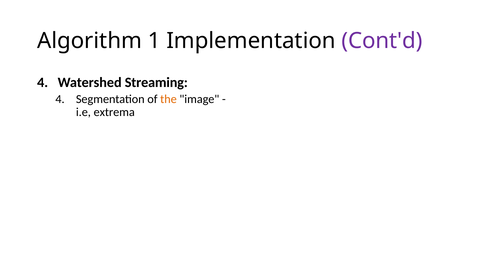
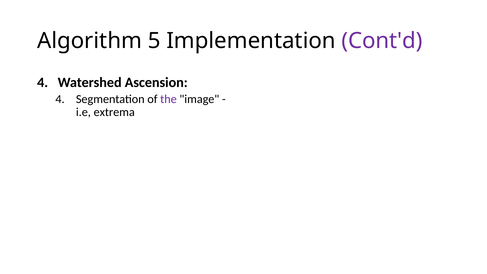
1: 1 -> 5
Streaming: Streaming -> Ascension
the colour: orange -> purple
